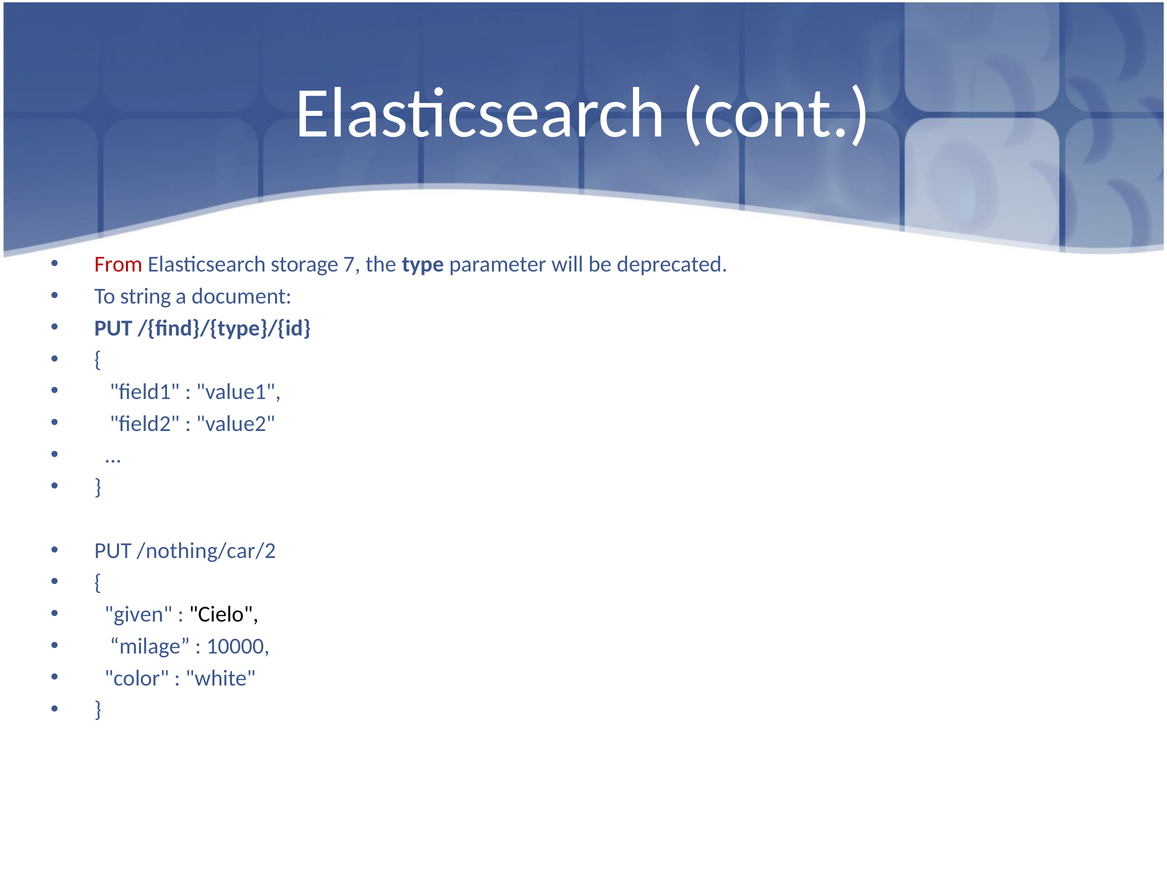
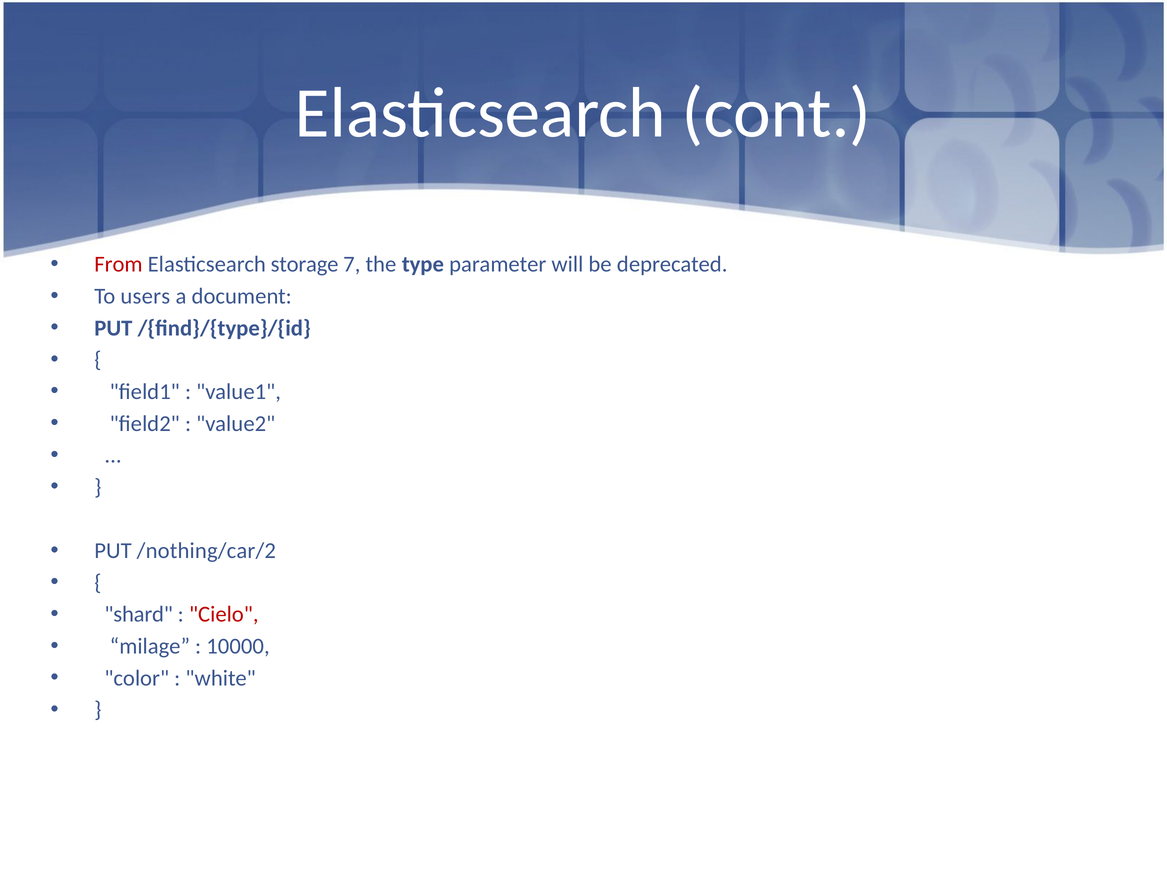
string: string -> users
given: given -> shard
Cielo colour: black -> red
